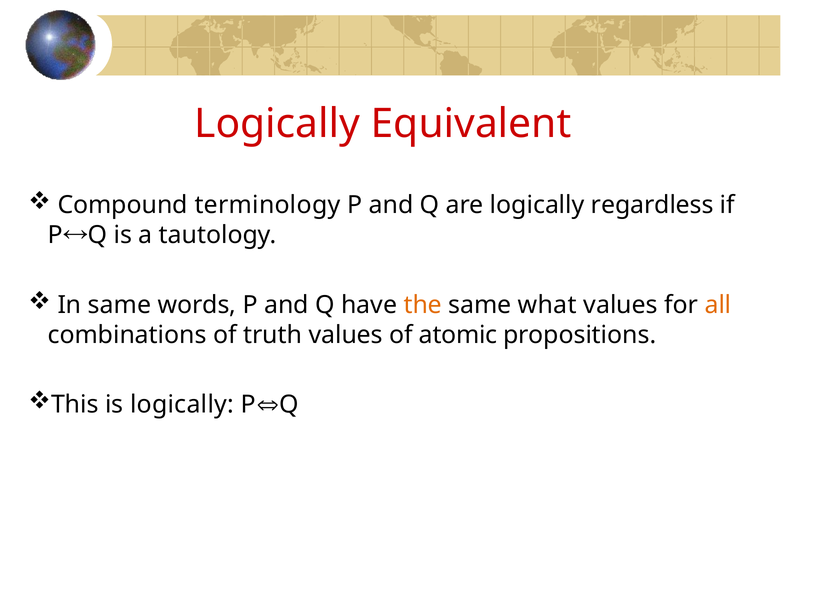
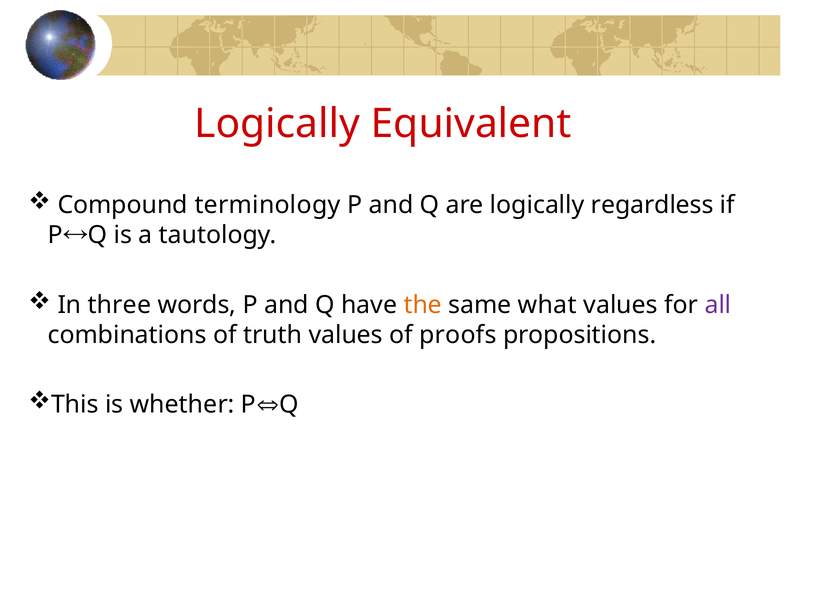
In same: same -> three
all colour: orange -> purple
atomic: atomic -> proofs
is logically: logically -> whether
